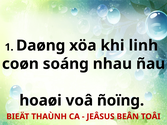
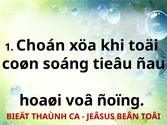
Daøng: Daøng -> Choán
linh: linh -> toäi
nhau: nhau -> tieâu
